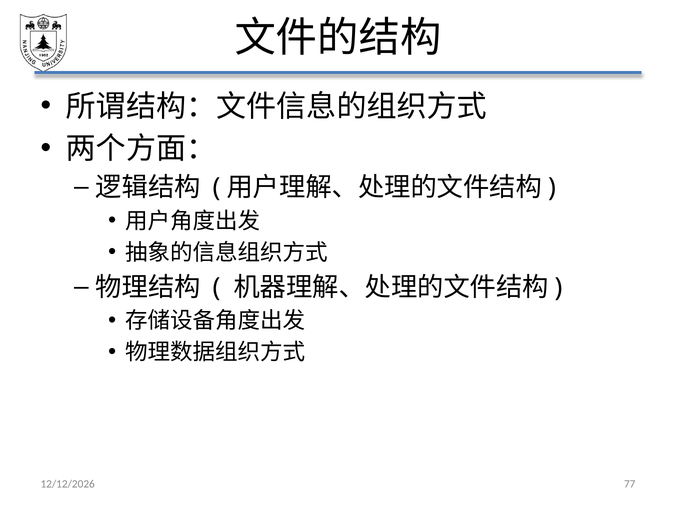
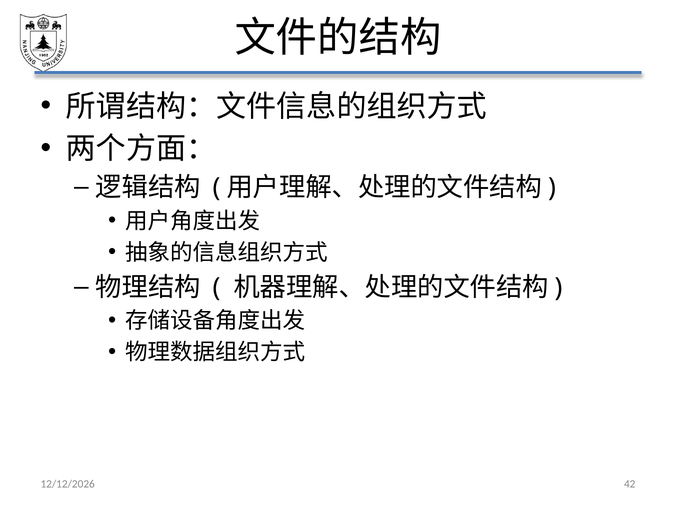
77: 77 -> 42
